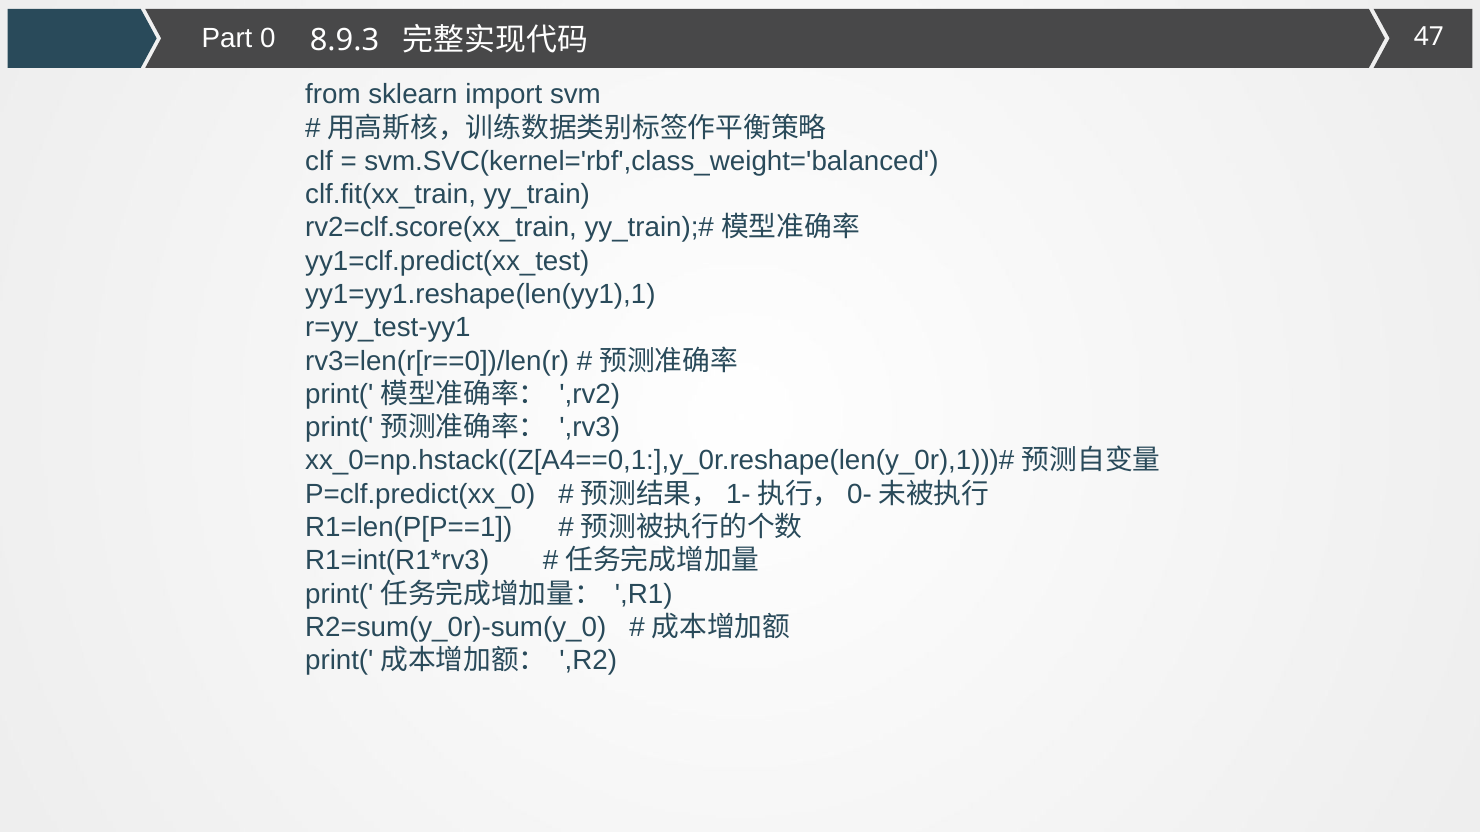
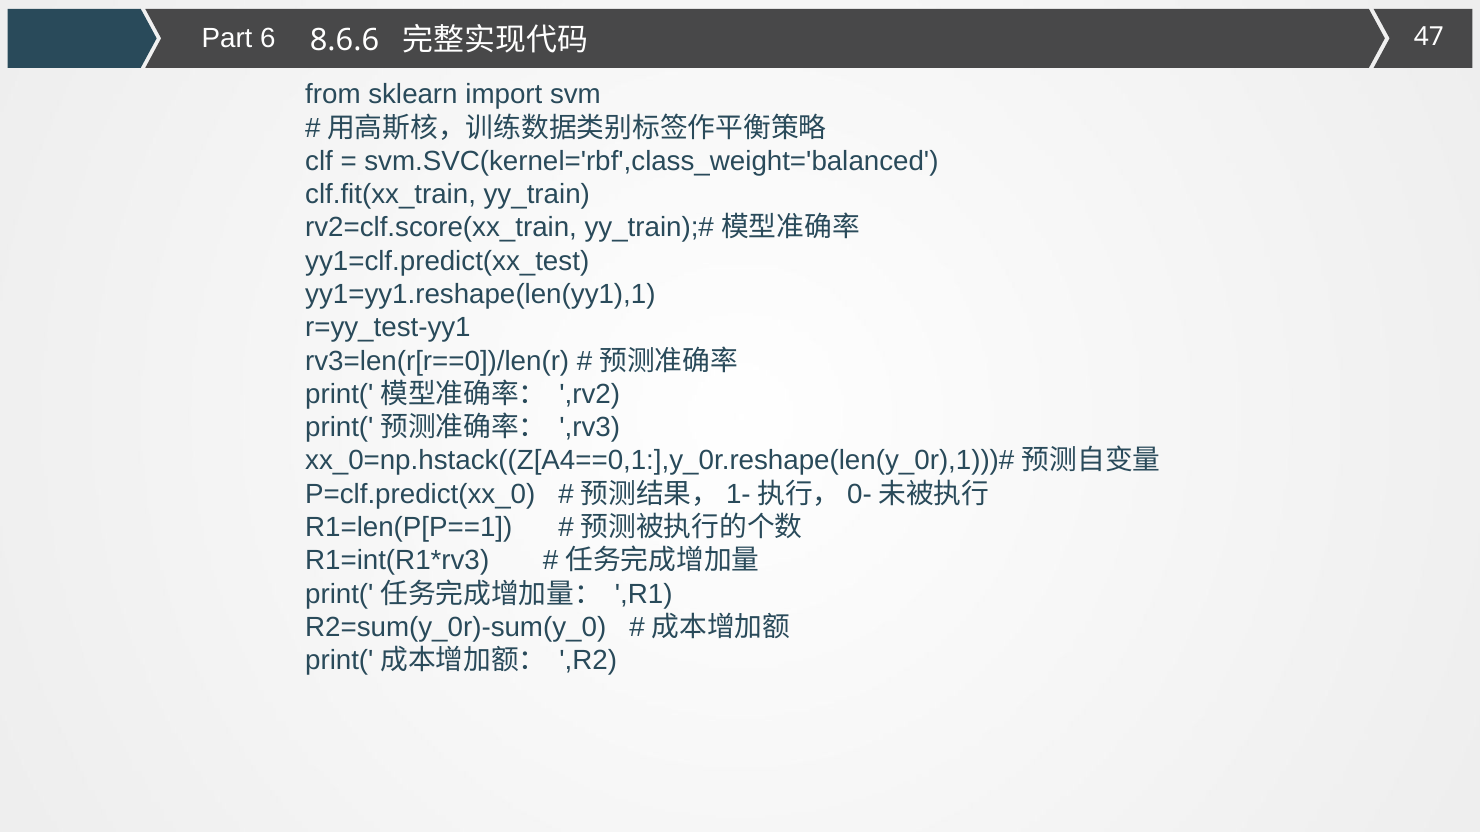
0: 0 -> 6
8.9.3: 8.9.3 -> 8.6.6
